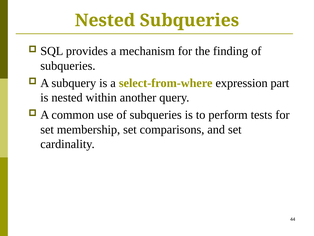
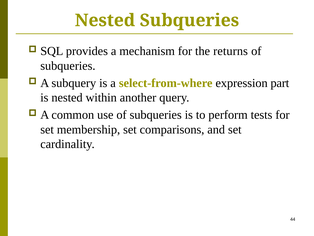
finding: finding -> returns
